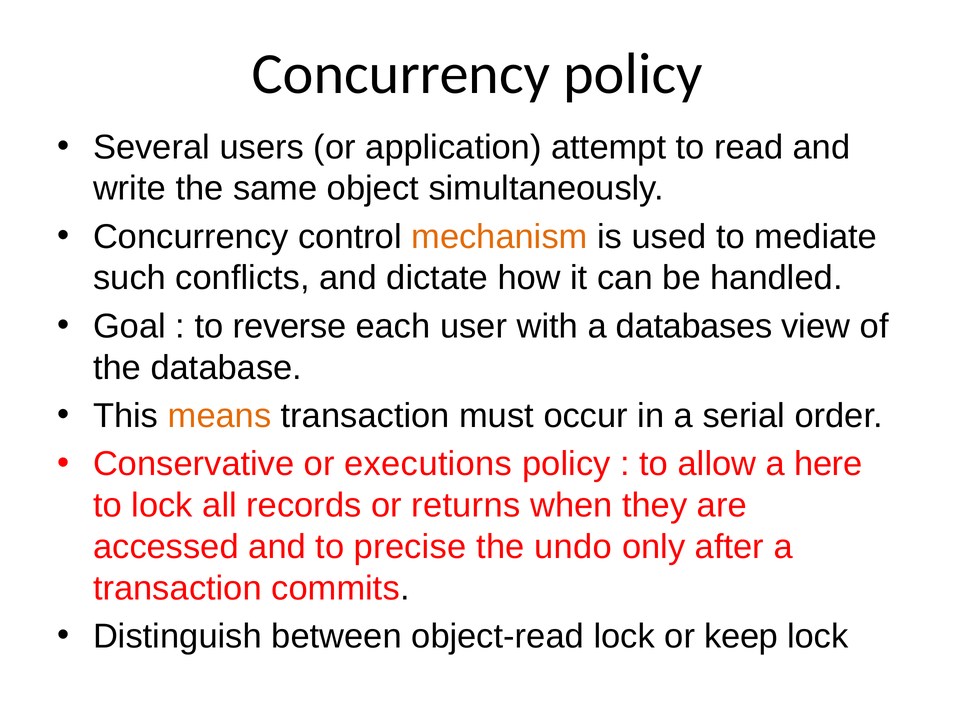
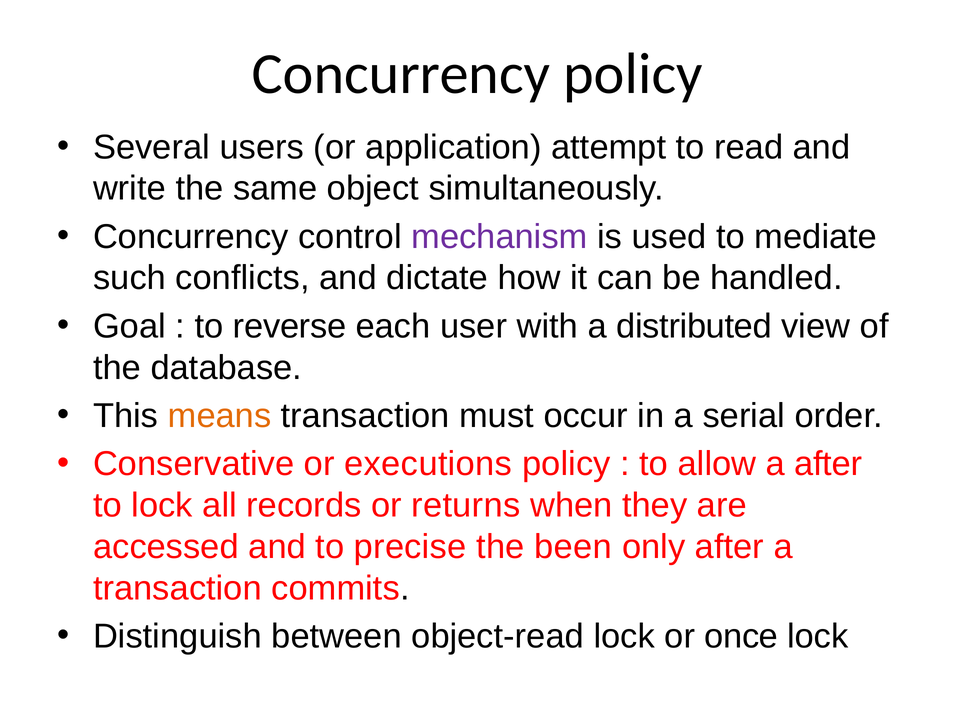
mechanism colour: orange -> purple
databases: databases -> distributed
a here: here -> after
undo: undo -> been
keep: keep -> once
